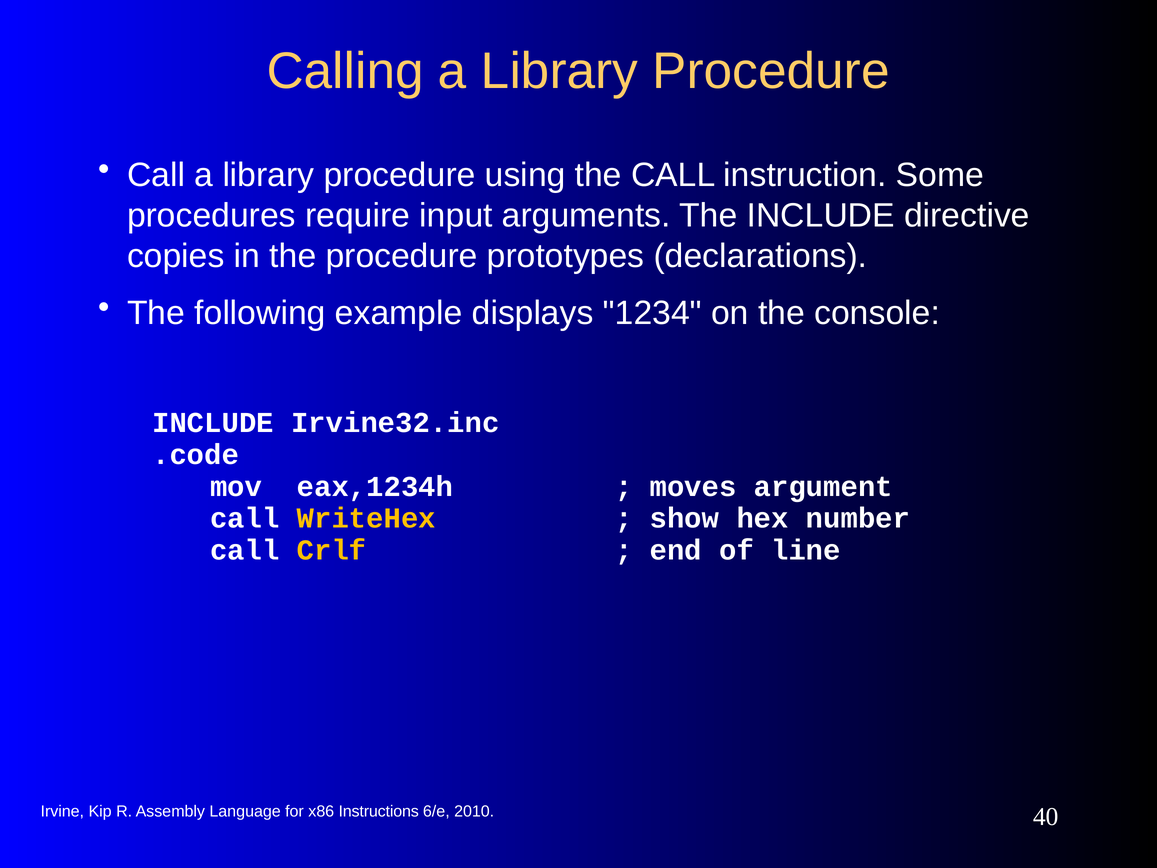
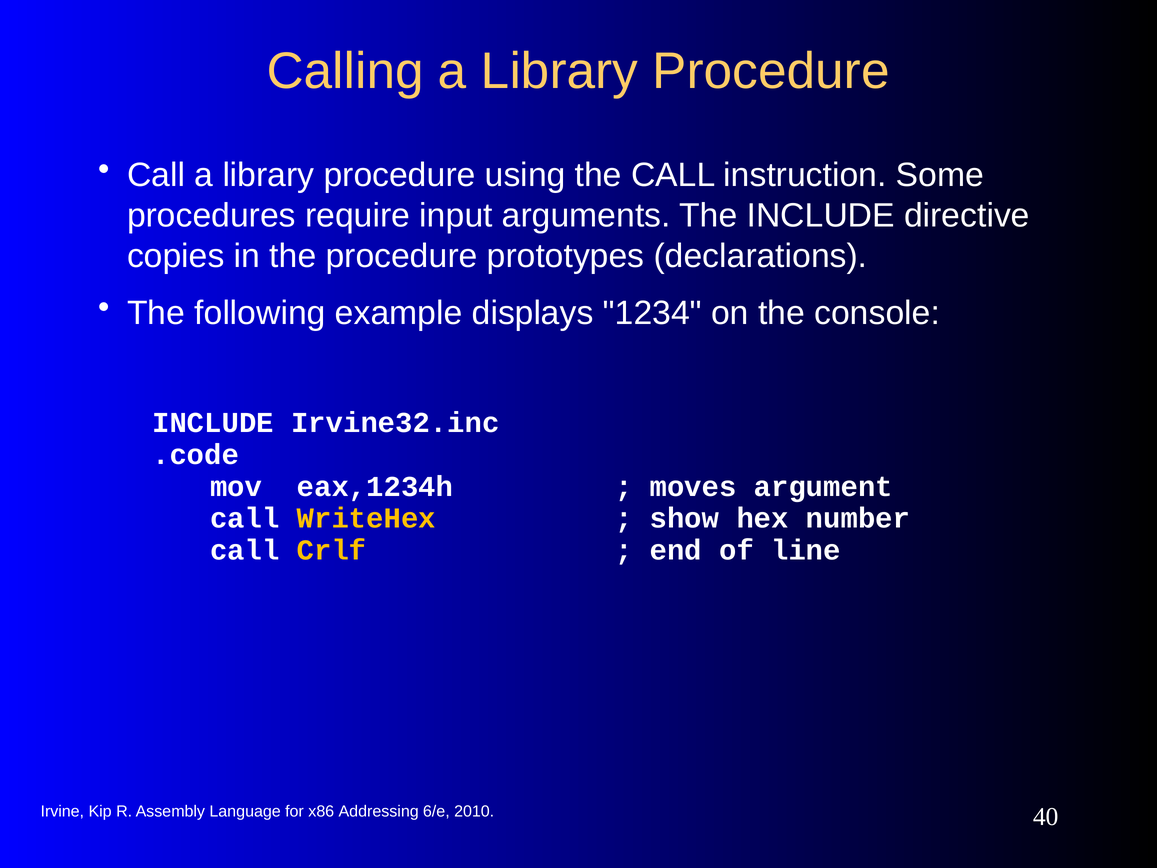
Instructions: Instructions -> Addressing
